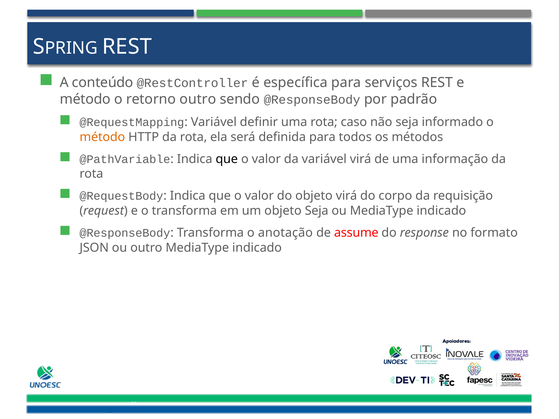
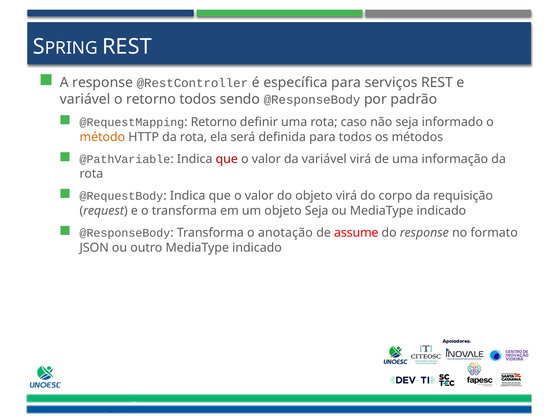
A conteúdo: conteúdo -> response
método at (85, 99): método -> variável
retorno outro: outro -> todos
@RequestMapping Variável: Variável -> Retorno
que at (227, 159) colour: black -> red
